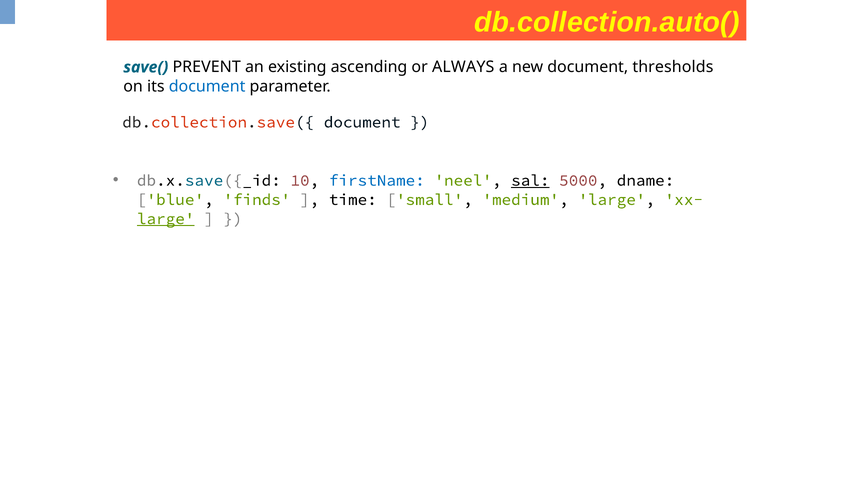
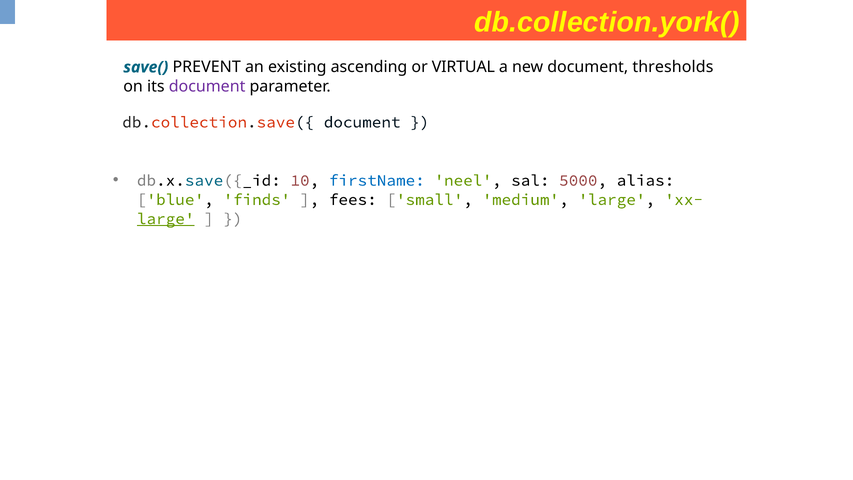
db.collection.auto(: db.collection.auto( -> db.collection.york(
ALWAYS: ALWAYS -> VIRTUAL
document at (207, 86) colour: blue -> purple
sal underline: present -> none
dname: dname -> alias
time: time -> fees
